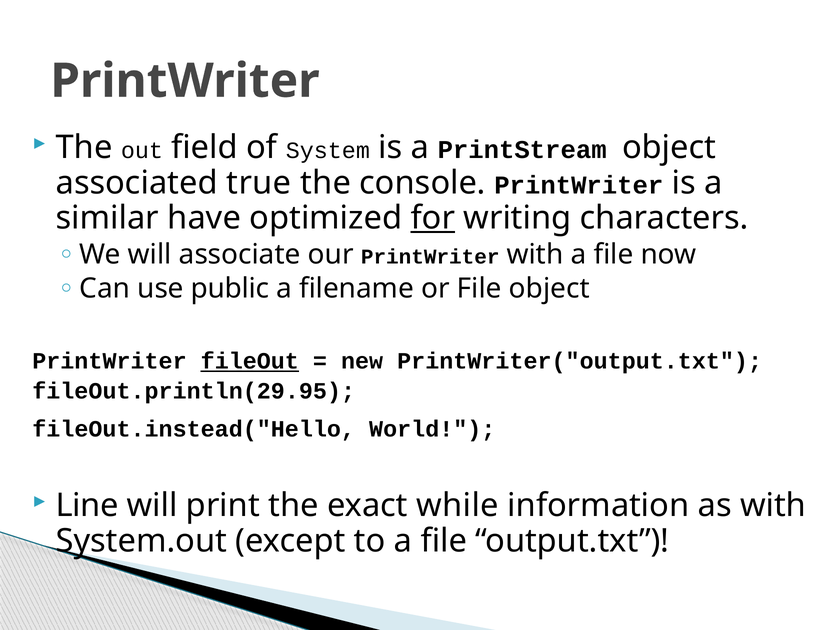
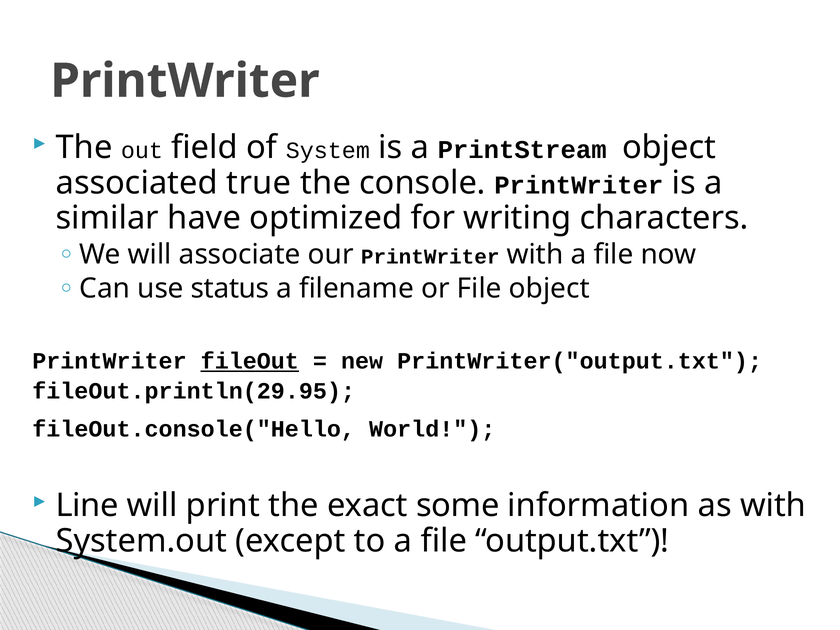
for underline: present -> none
public: public -> status
fileOut.instead("Hello: fileOut.instead("Hello -> fileOut.console("Hello
while: while -> some
